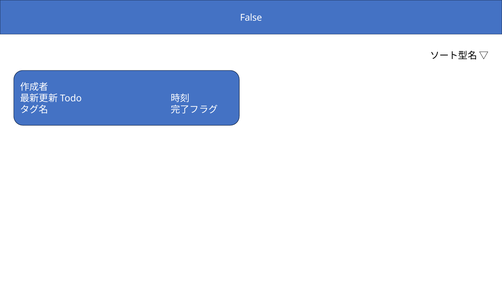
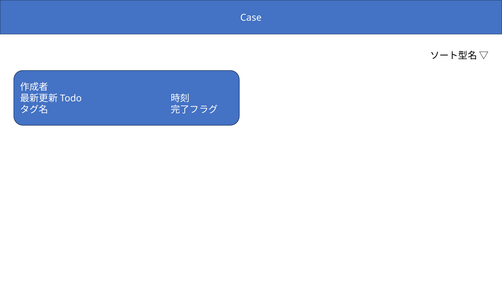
False: False -> Case
